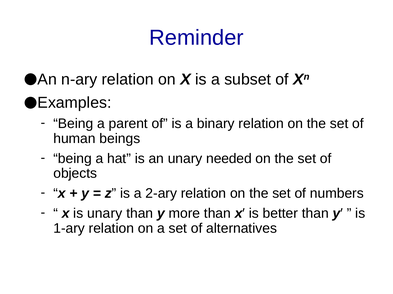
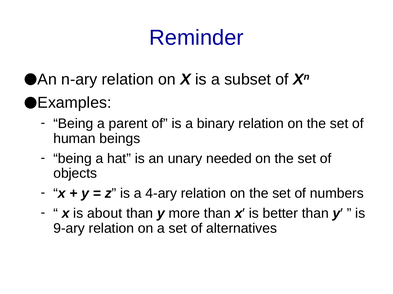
2-ary: 2-ary -> 4-ary
is unary: unary -> about
1-ary: 1-ary -> 9-ary
